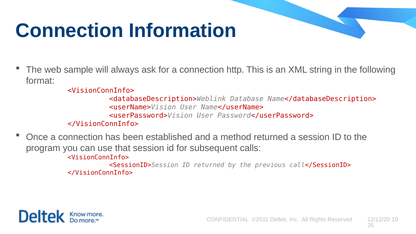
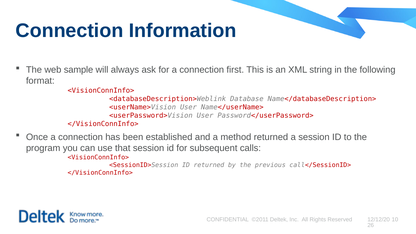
http: http -> first
